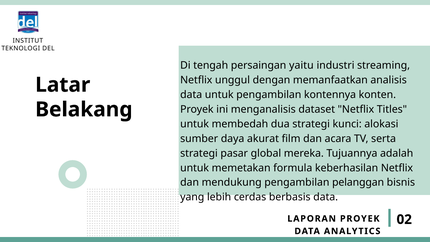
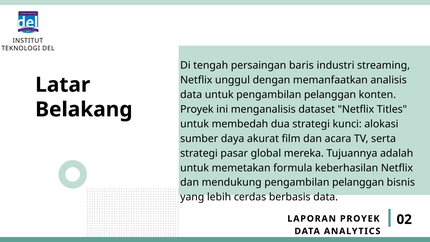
yaitu: yaitu -> baris
untuk pengambilan kontennya: kontennya -> pelanggan
